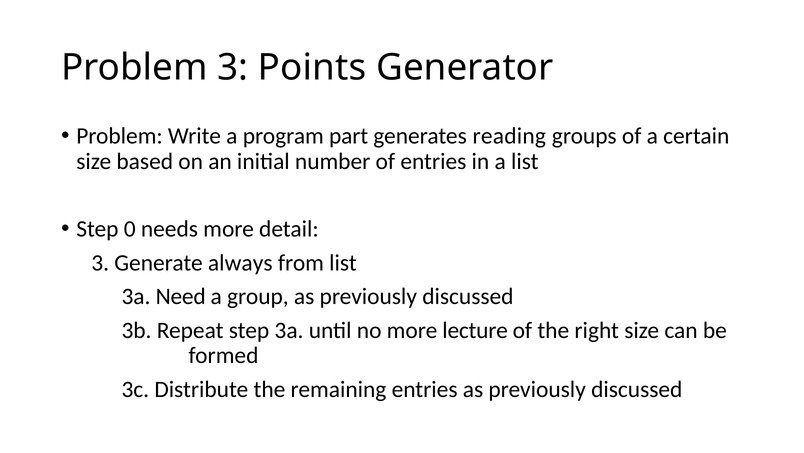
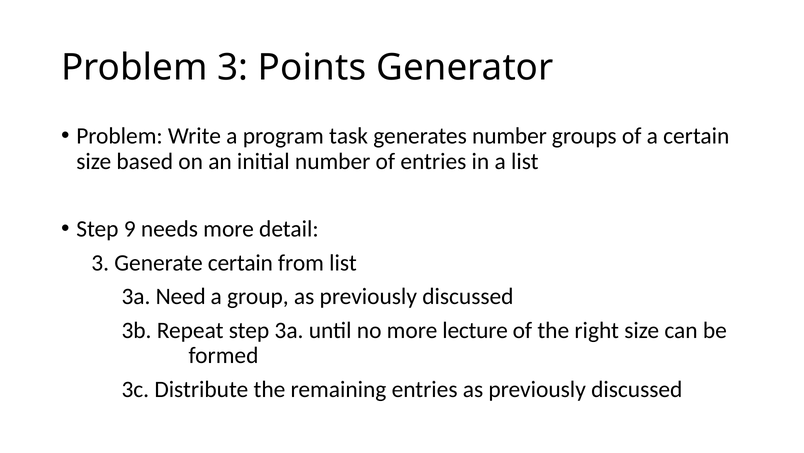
part: part -> task
generates reading: reading -> number
0: 0 -> 9
Generate always: always -> certain
